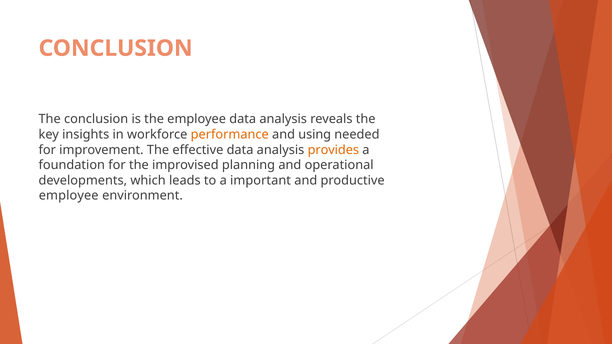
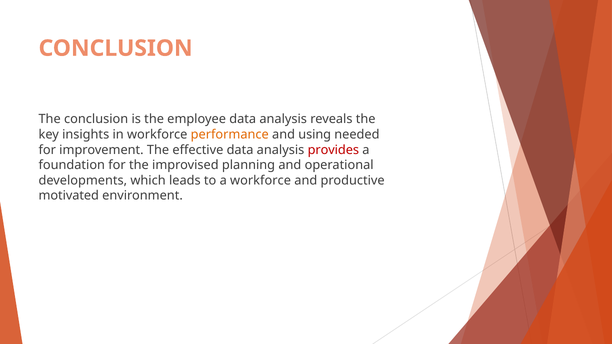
provides colour: orange -> red
a important: important -> workforce
employee at (69, 196): employee -> motivated
